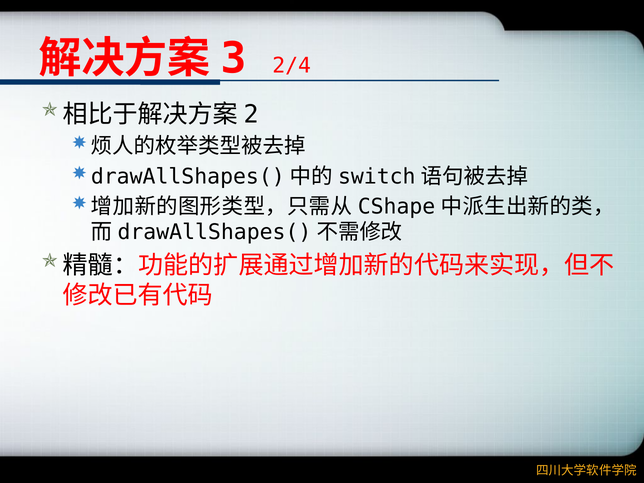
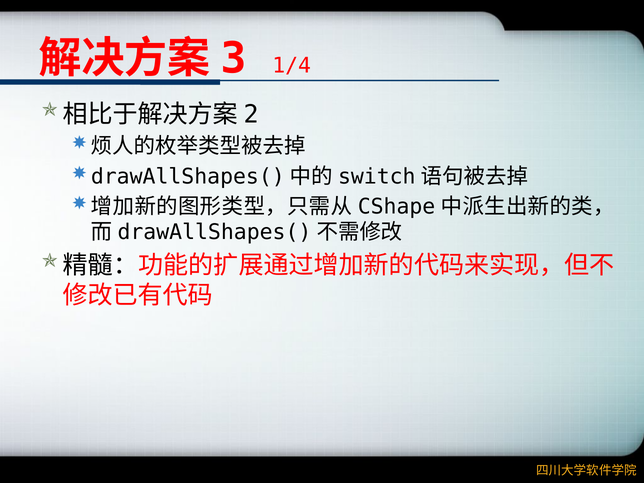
2/4: 2/4 -> 1/4
